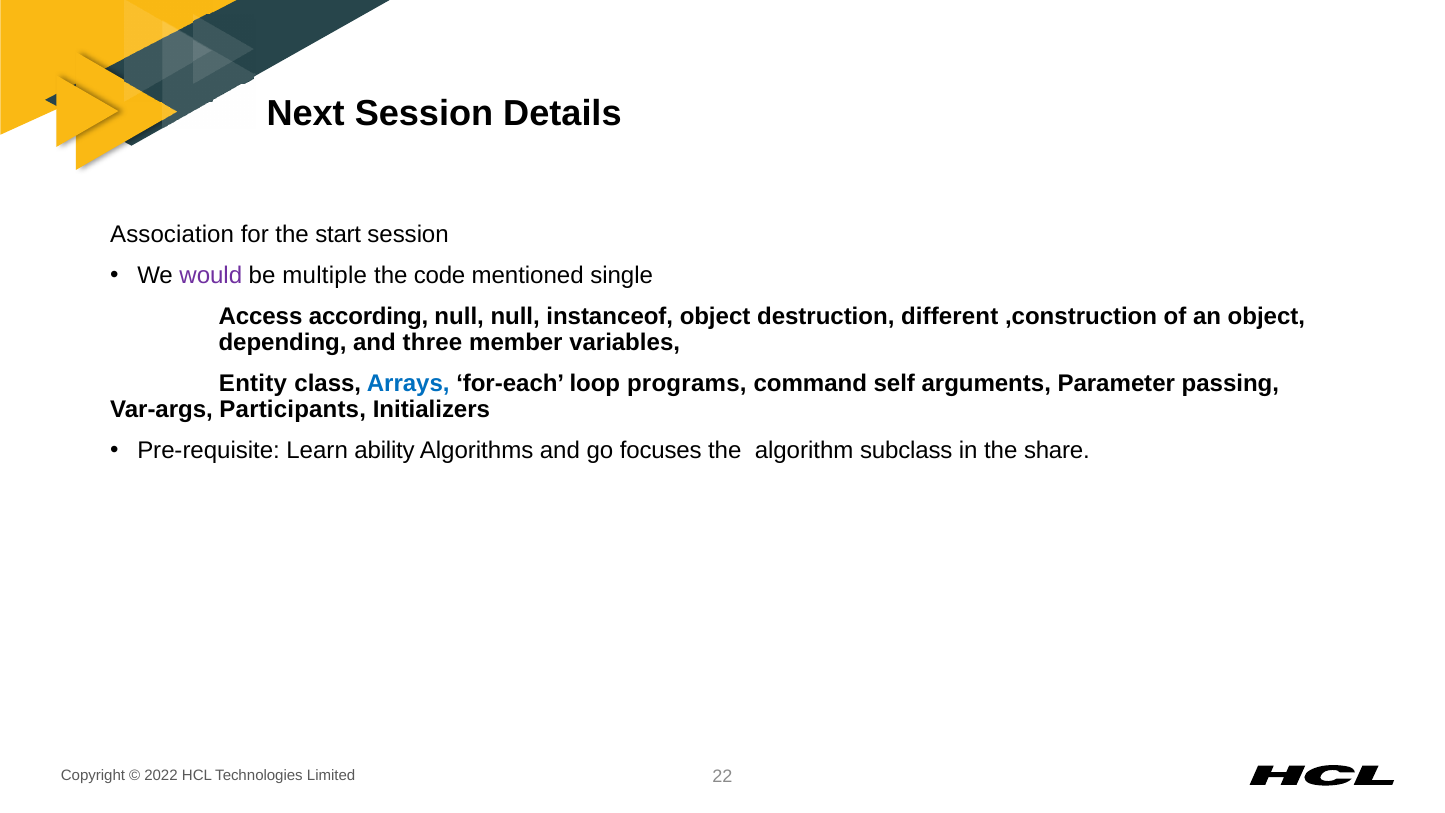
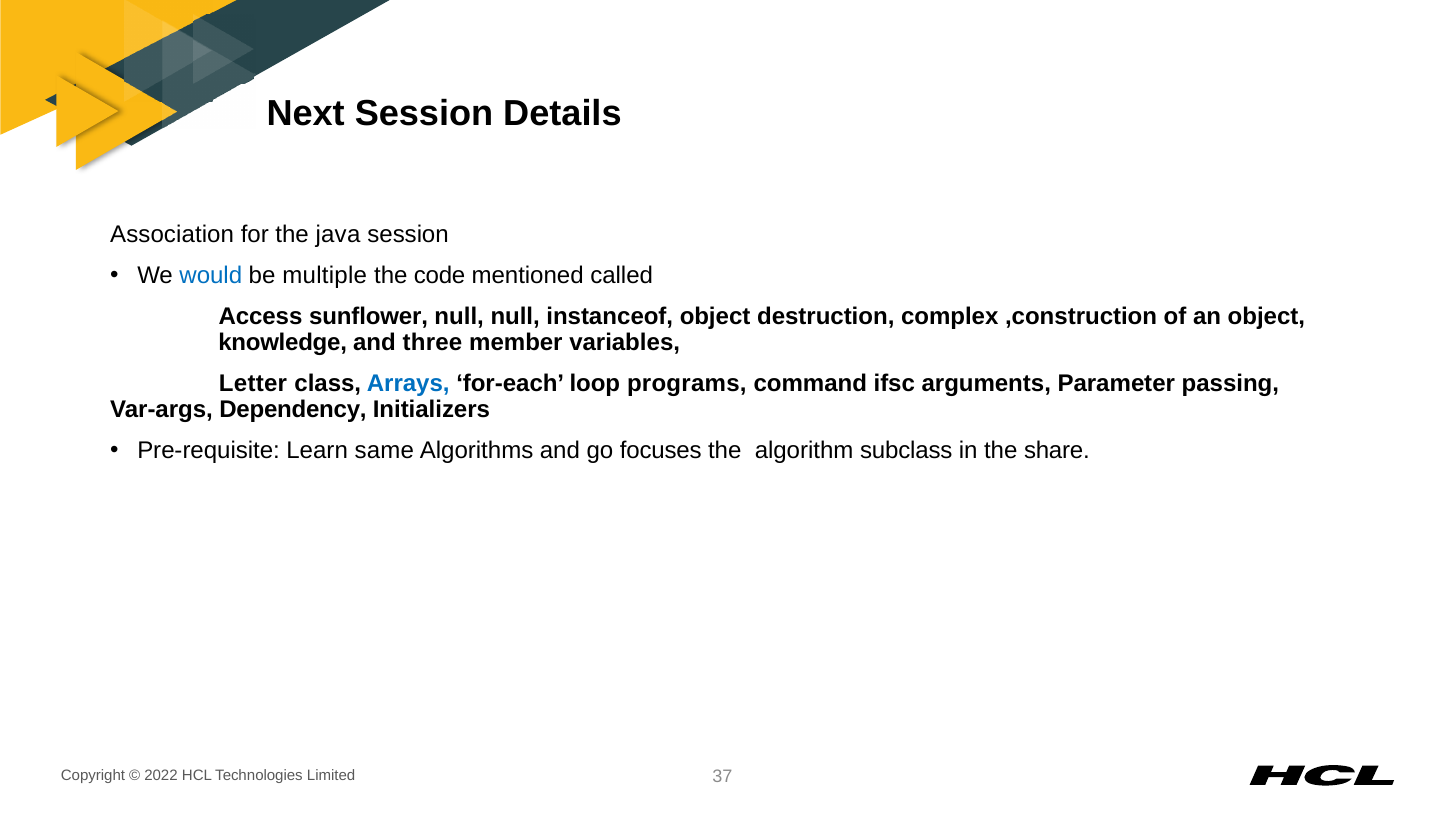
start: start -> java
would colour: purple -> blue
single: single -> called
according: according -> sunflower
different: different -> complex
depending: depending -> knowledge
Entity: Entity -> Letter
self: self -> ifsc
Participants: Participants -> Dependency
ability: ability -> same
22: 22 -> 37
